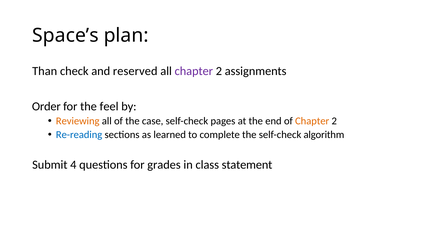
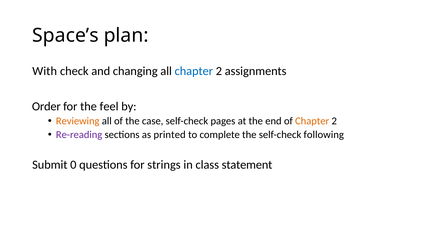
Than: Than -> With
reserved: reserved -> changing
chapter at (194, 71) colour: purple -> blue
Re-reading colour: blue -> purple
learned: learned -> printed
algorithm: algorithm -> following
4: 4 -> 0
grades: grades -> strings
